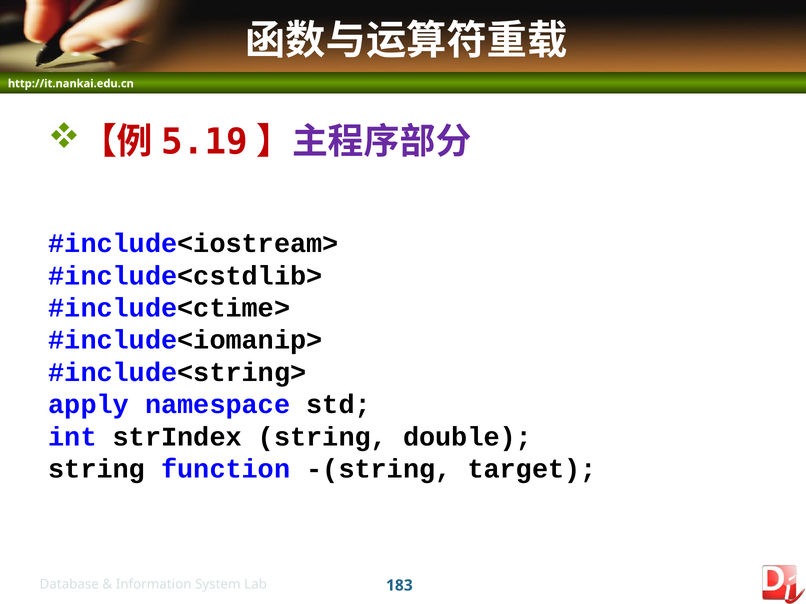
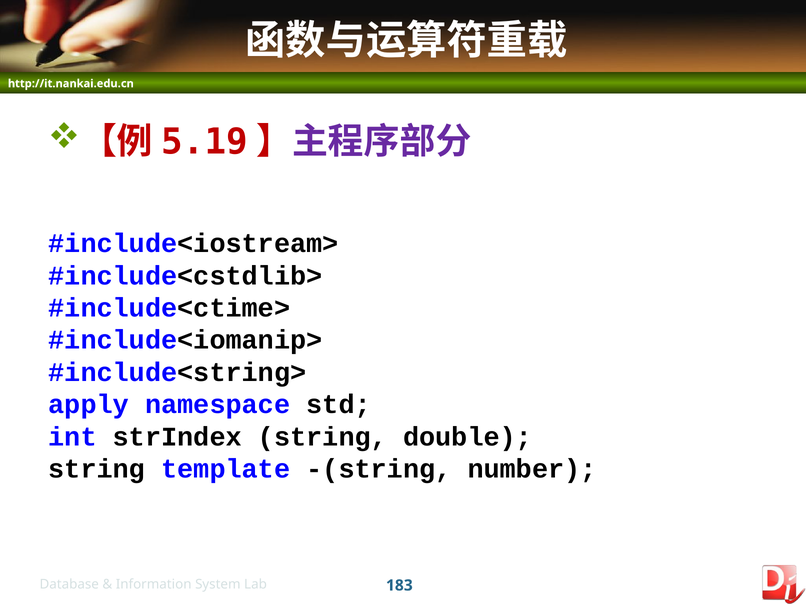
function: function -> template
target: target -> number
